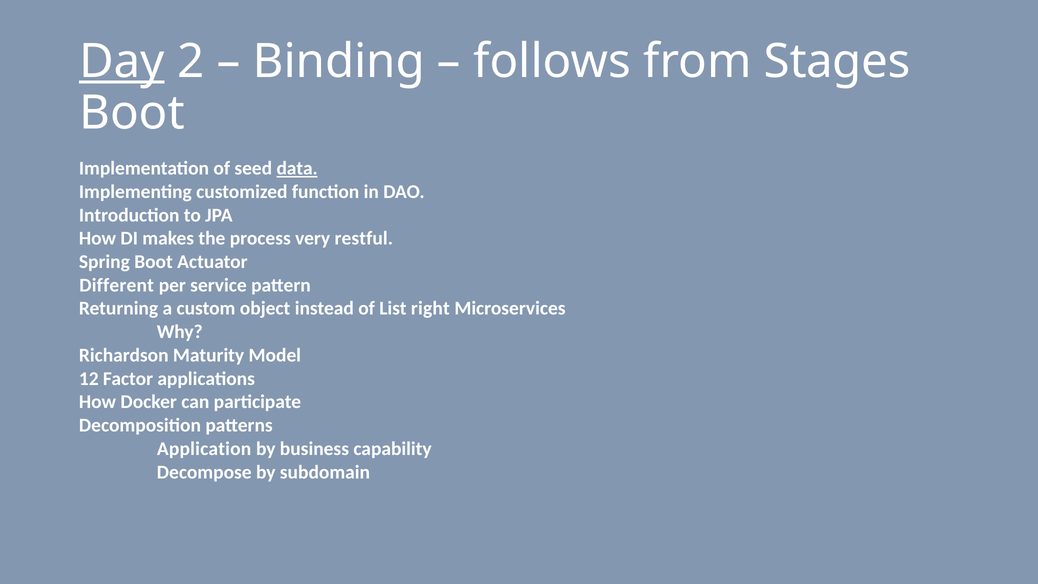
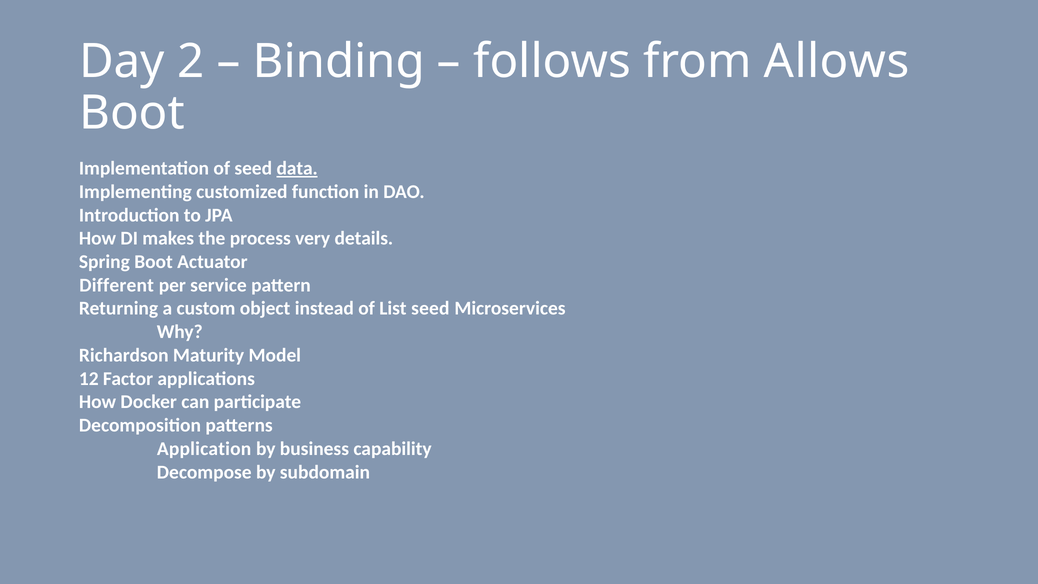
Day underline: present -> none
Stages: Stages -> Allows
restful: restful -> details
List right: right -> seed
